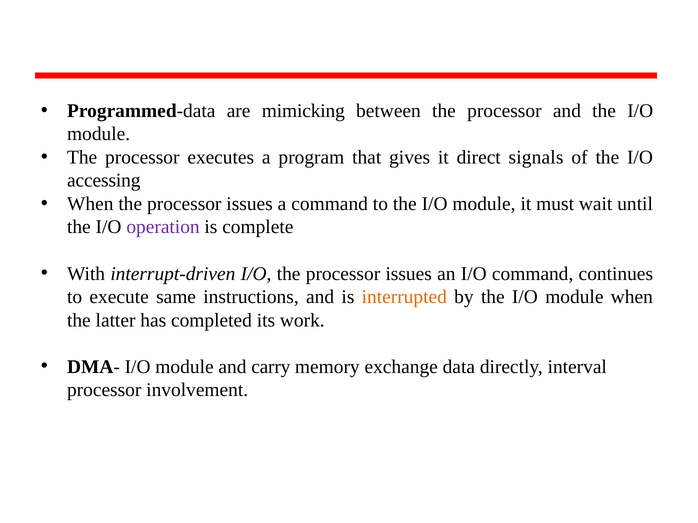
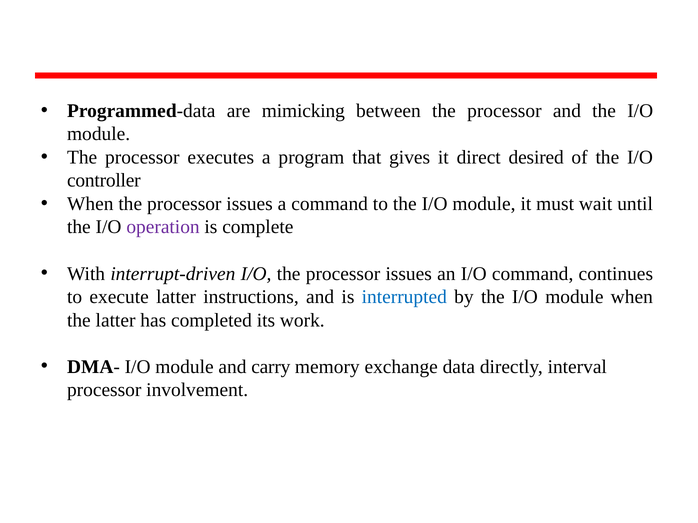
signals: signals -> desired
accessing: accessing -> controller
execute same: same -> latter
interrupted colour: orange -> blue
